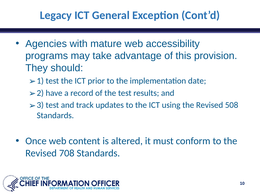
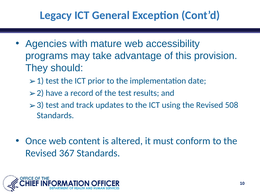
708: 708 -> 367
